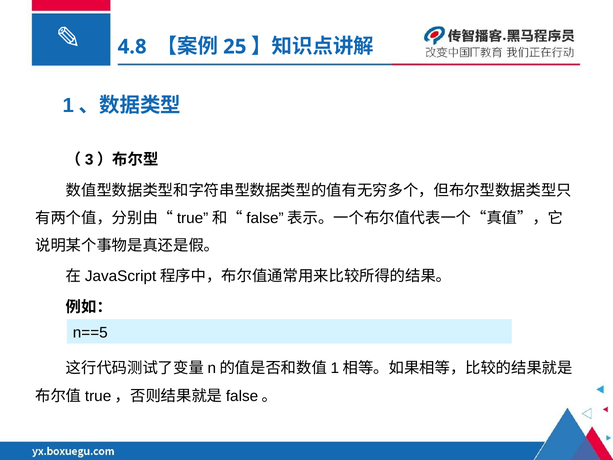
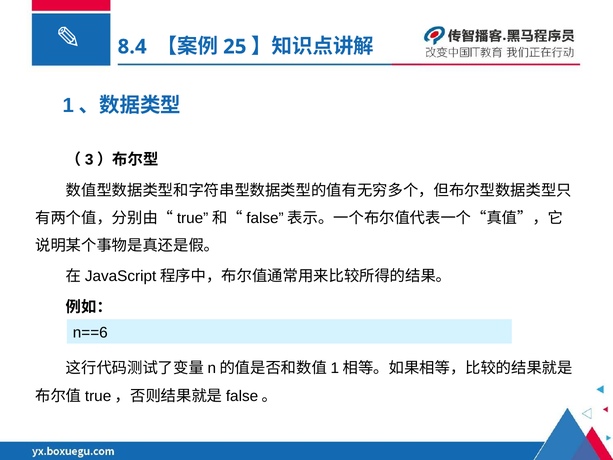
4.8: 4.8 -> 8.4
n==5: n==5 -> n==6
